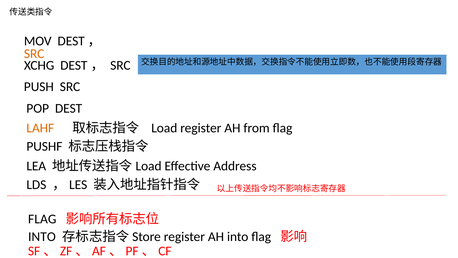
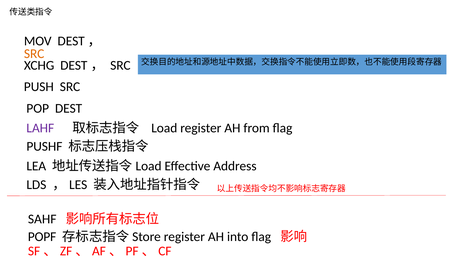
LAHF colour: orange -> purple
FLAG at (42, 219): FLAG -> SAHF
INTO at (42, 236): INTO -> POPF
